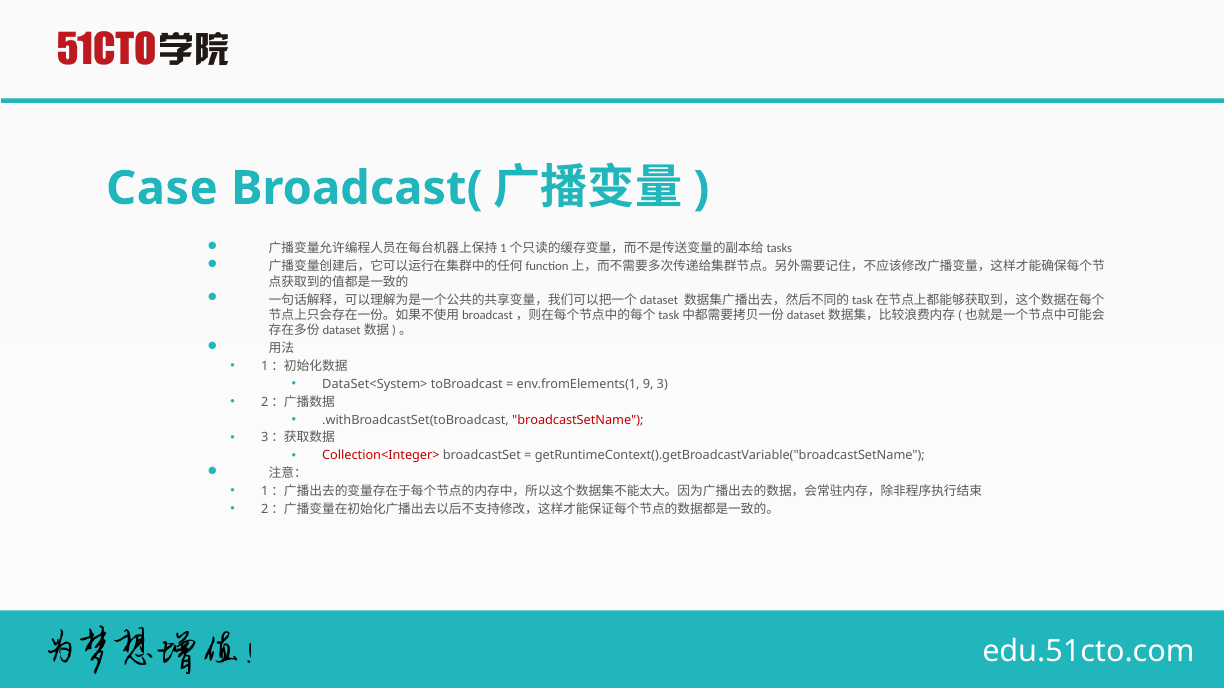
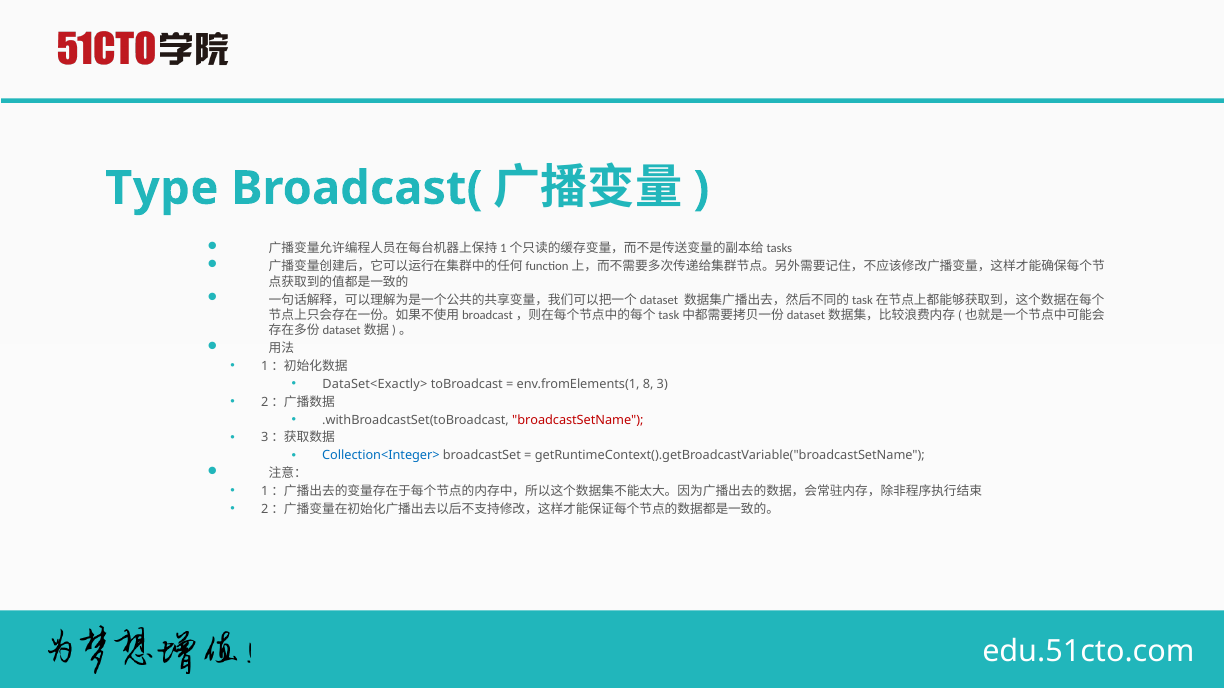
Case: Case -> Type
DataSet<System>: DataSet<System> -> DataSet<Exactly>
9: 9 -> 8
Collection<Integer> colour: red -> blue
